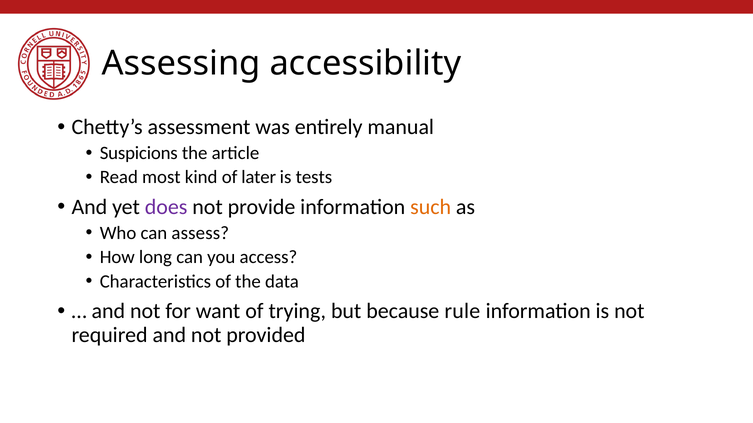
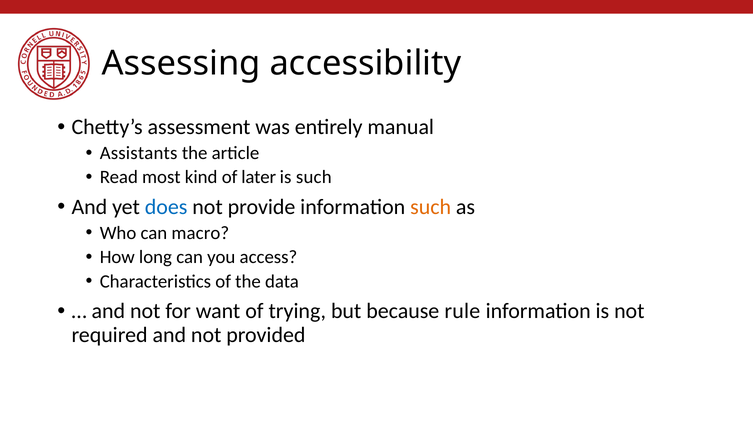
Suspicions: Suspicions -> Assistants
is tests: tests -> such
does colour: purple -> blue
assess: assess -> macro
